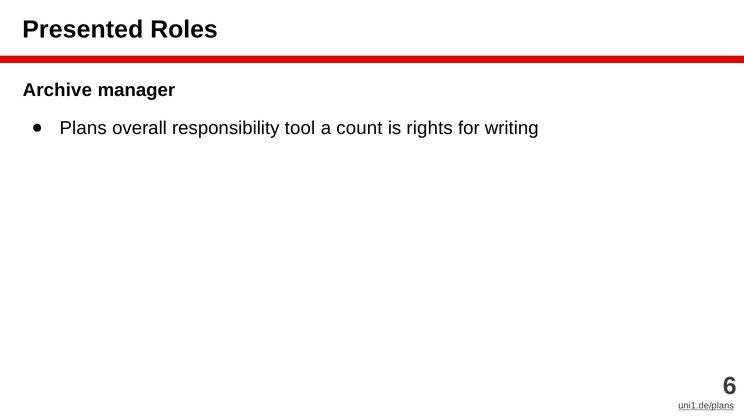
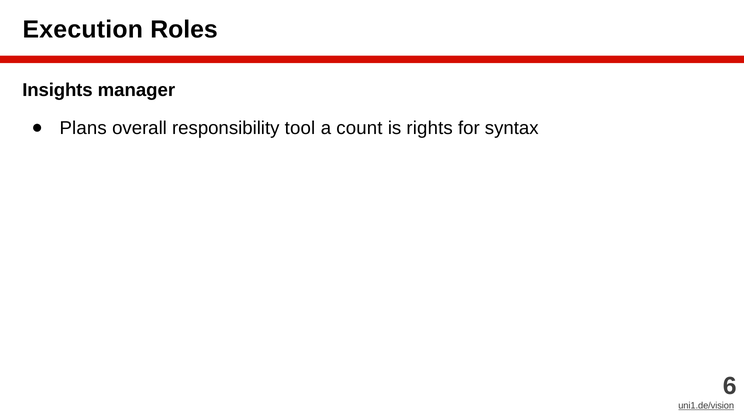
Presented: Presented -> Execution
Archive: Archive -> Insights
writing: writing -> syntax
uni1.de/plans: uni1.de/plans -> uni1.de/vision
